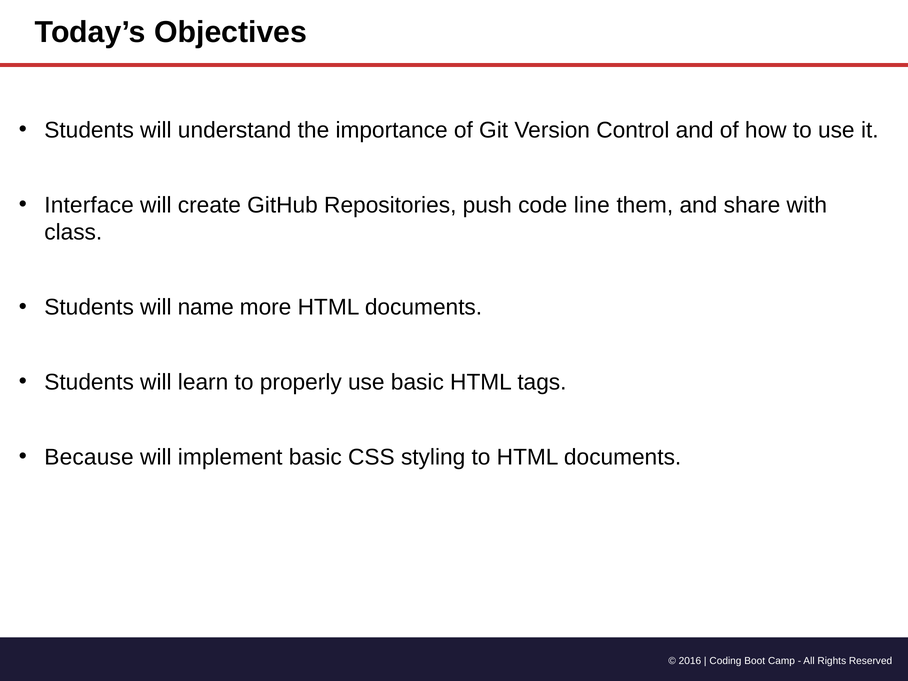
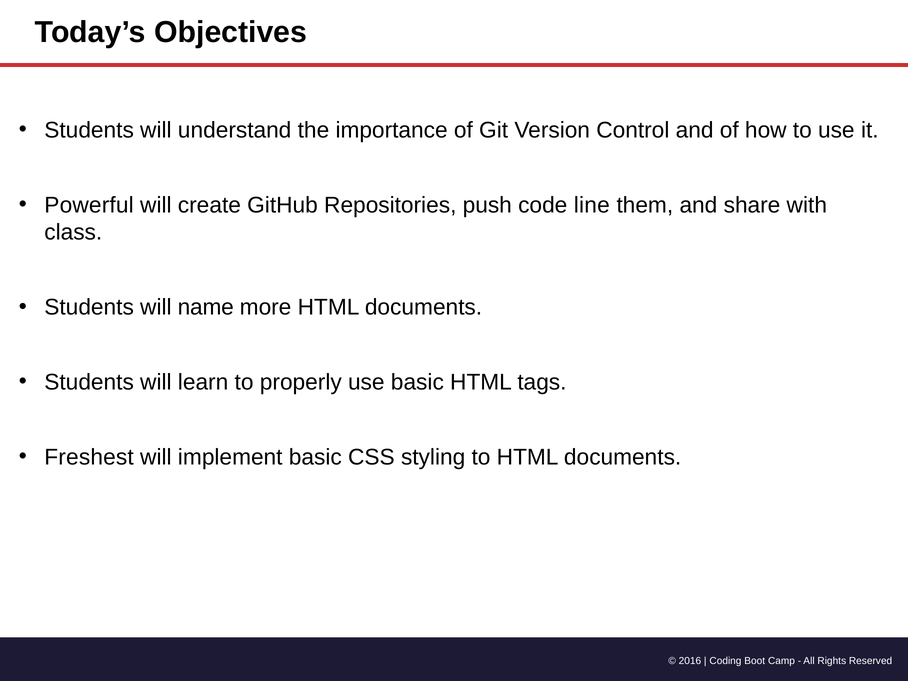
Interface: Interface -> Powerful
Because: Because -> Freshest
